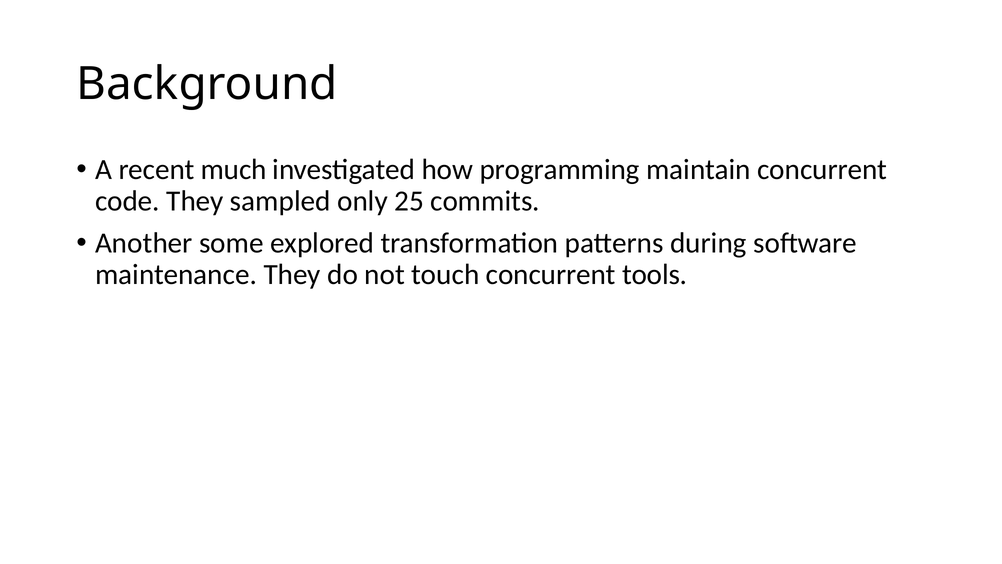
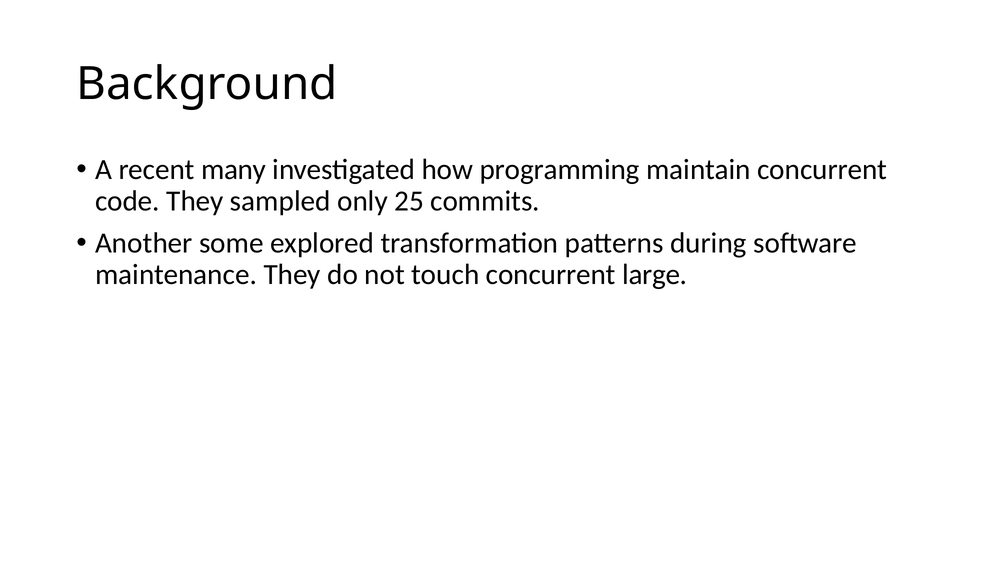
much: much -> many
tools: tools -> large
